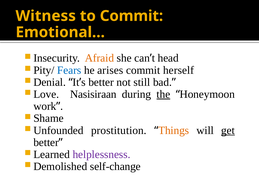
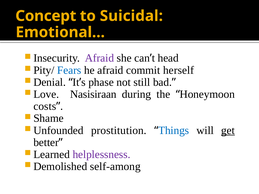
Witness: Witness -> Concept
to Commit: Commit -> Suicidal
Afraid at (99, 58) colour: orange -> purple
he arises: arises -> afraid
better at (101, 82): better -> phase
the underline: present -> none
work: work -> costs
Things colour: orange -> blue
self-change: self-change -> self-among
